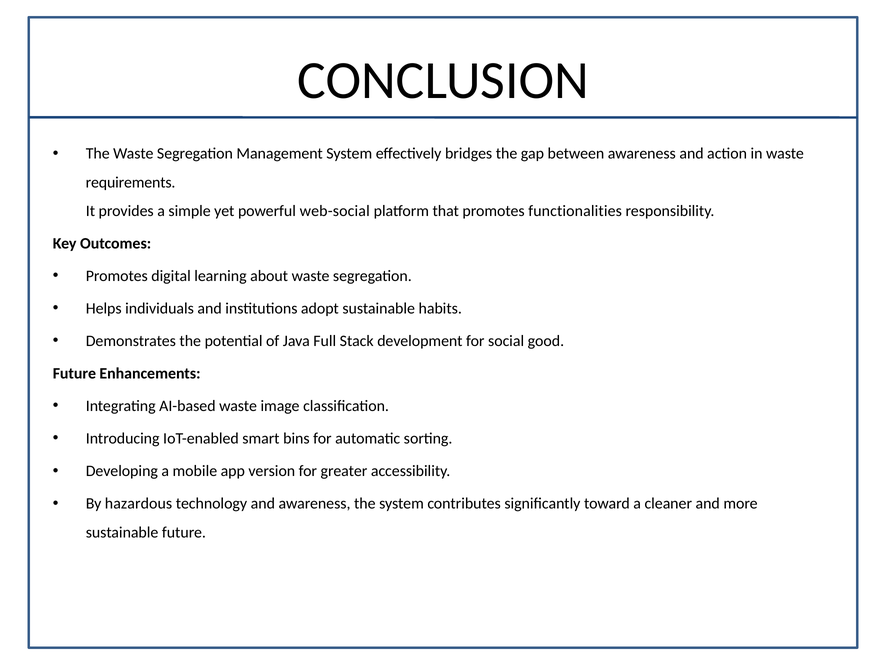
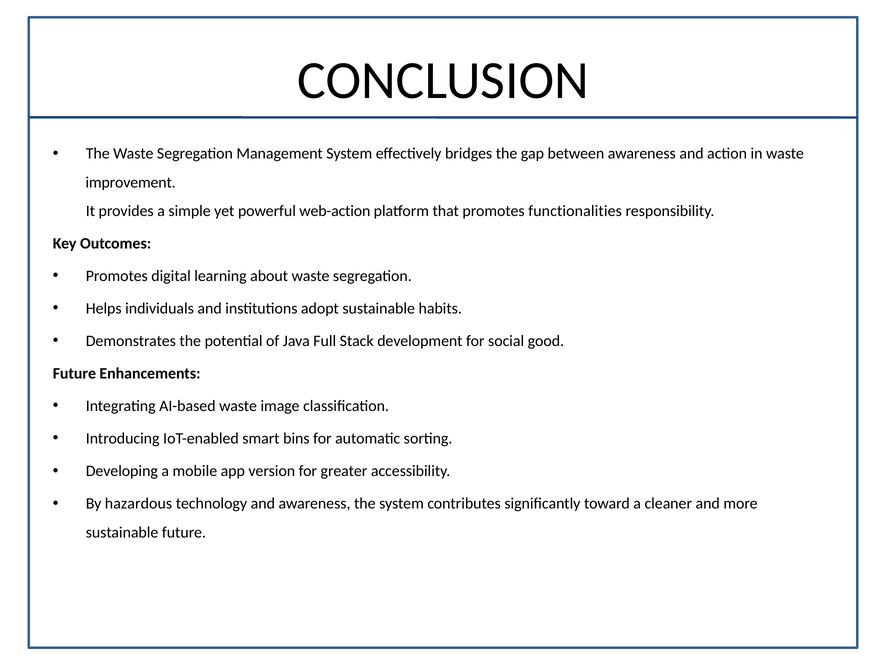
requirements: requirements -> improvement
web-social: web-social -> web-action
